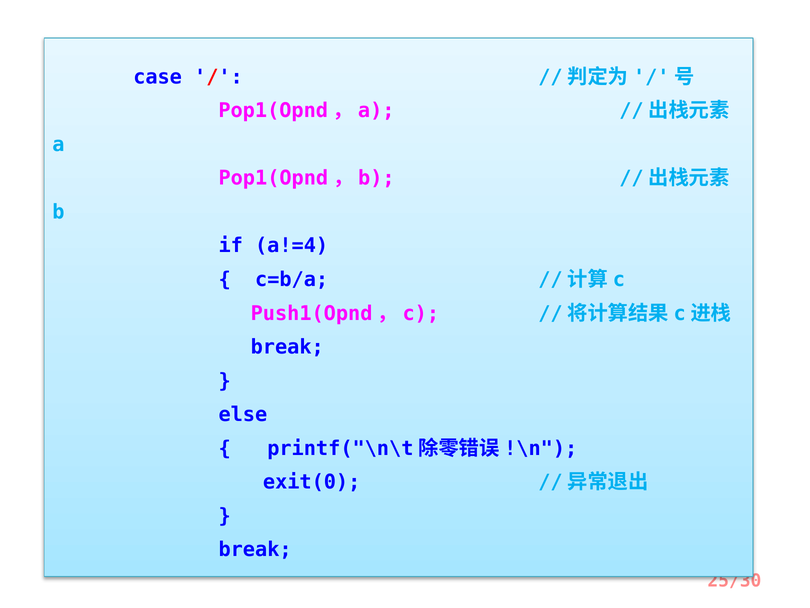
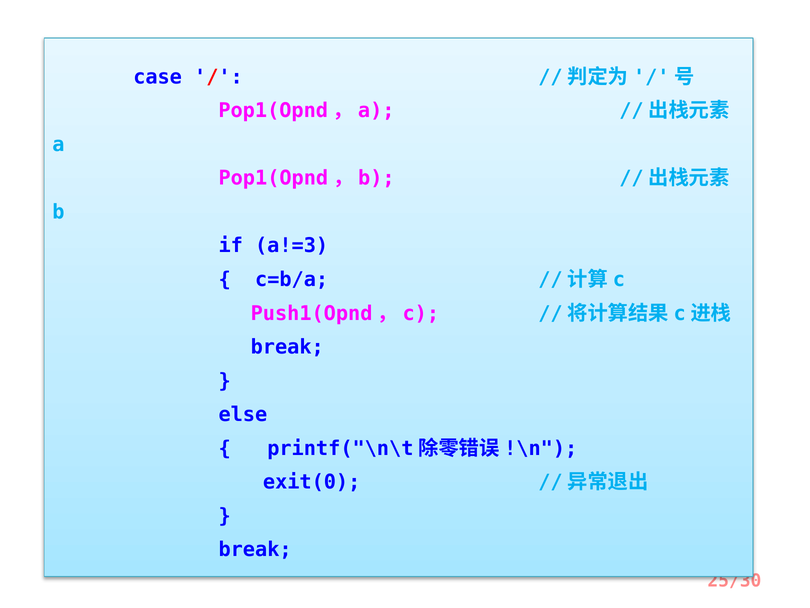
a!=4: a!=4 -> a!=3
